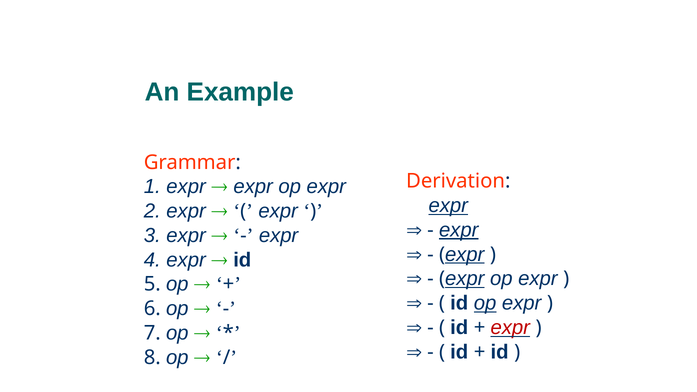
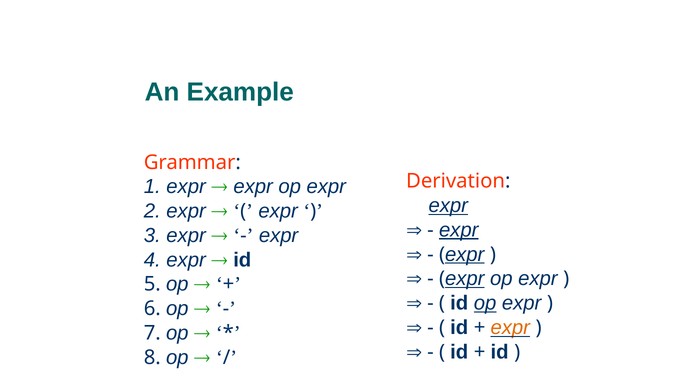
expr at (510, 328) colour: red -> orange
